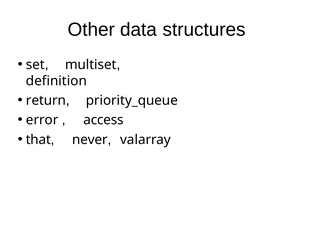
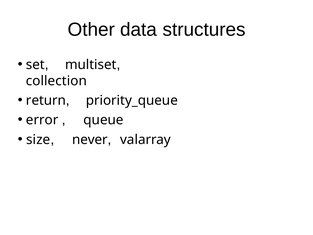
definition: definition -> collection
access: access -> queue
that: that -> size
